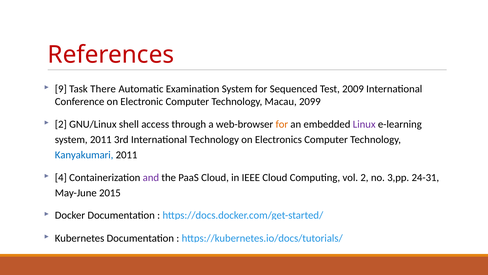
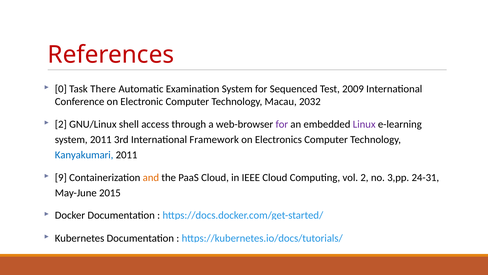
9: 9 -> 0
2099: 2099 -> 2032
for at (282, 124) colour: orange -> purple
International Technology: Technology -> Framework
4: 4 -> 9
and colour: purple -> orange
